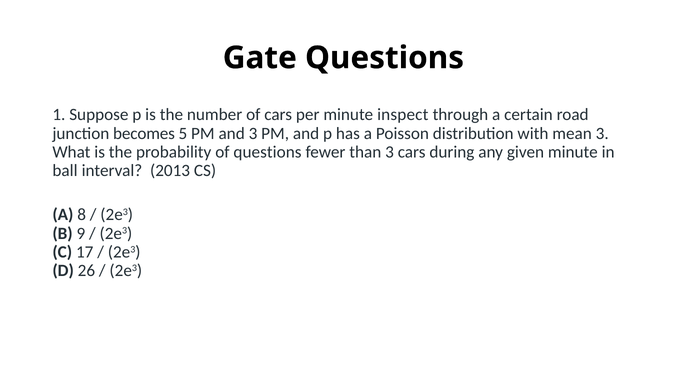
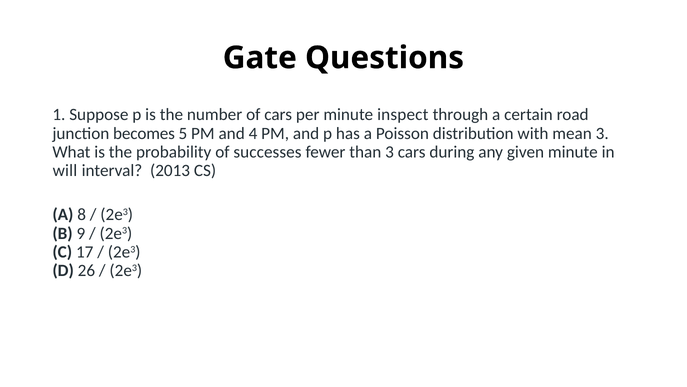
and 3: 3 -> 4
of questions: questions -> successes
ball: ball -> will
